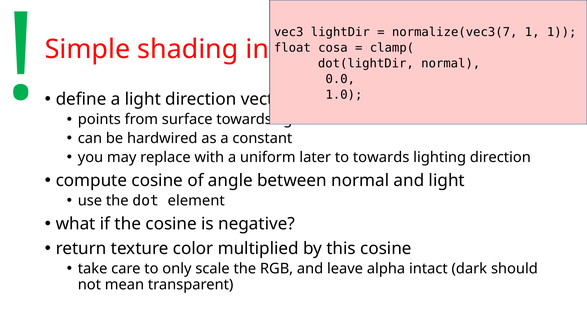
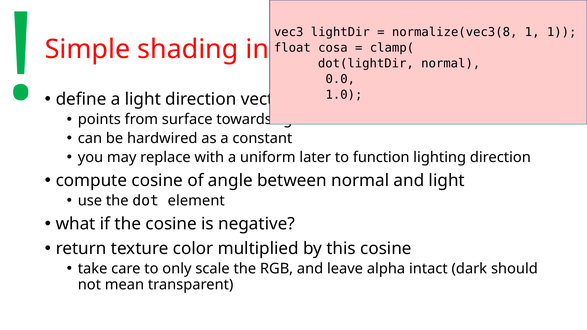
normalize(vec3(7: normalize(vec3(7 -> normalize(vec3(8
to towards: towards -> function
